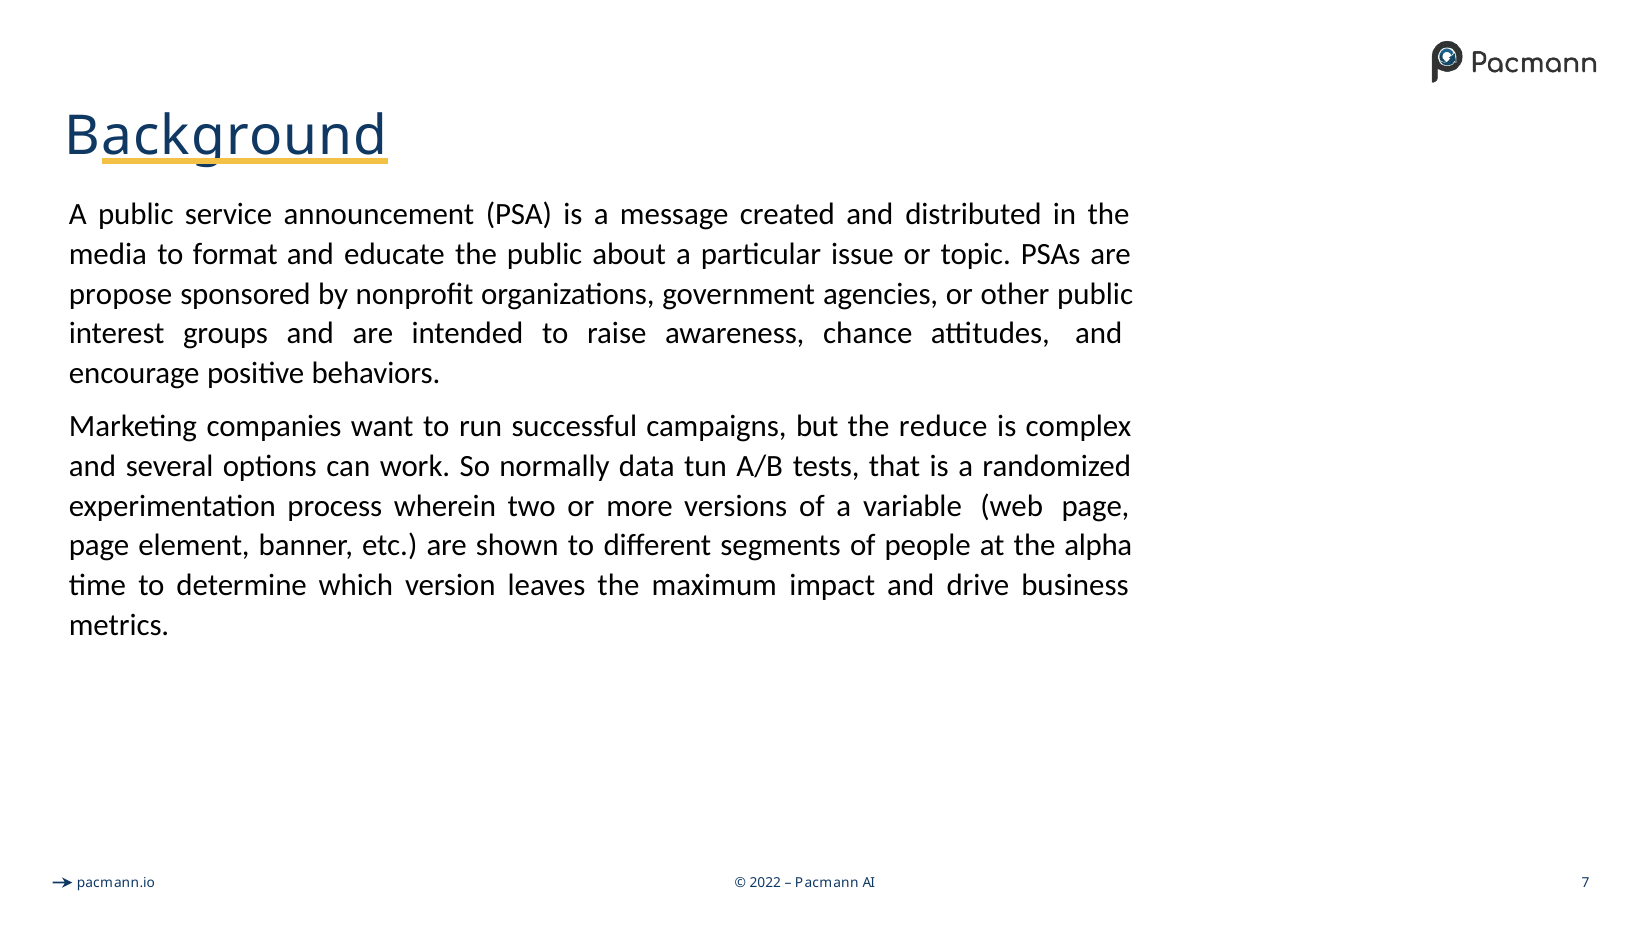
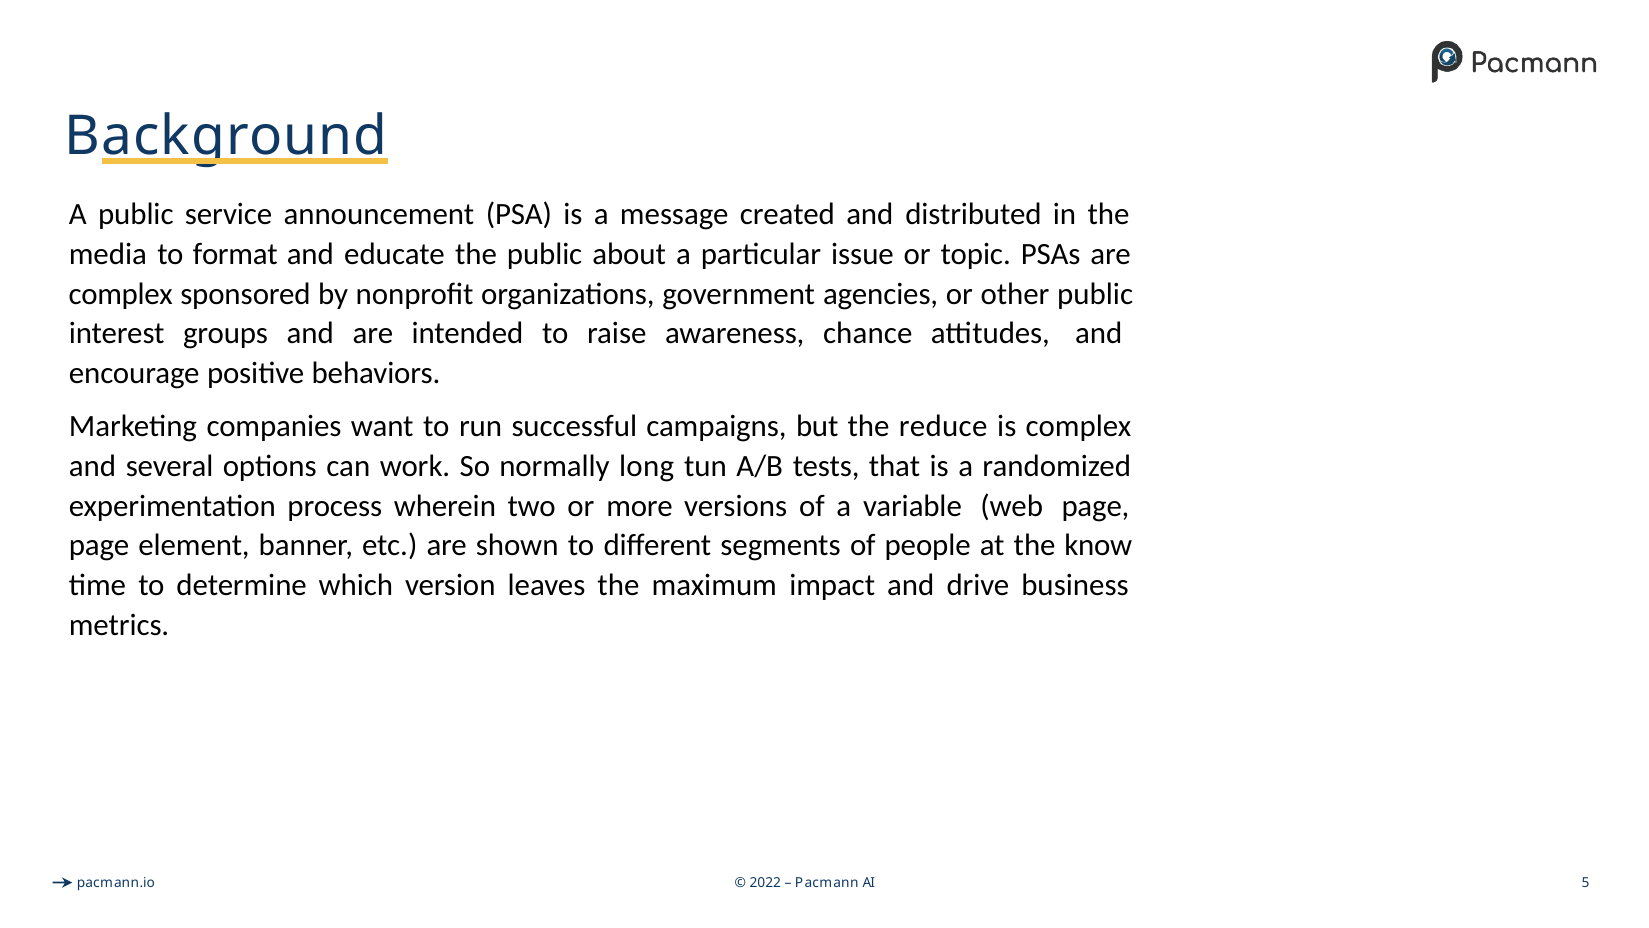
propose at (121, 294): propose -> complex
data: data -> long
alpha: alpha -> know
7: 7 -> 5
